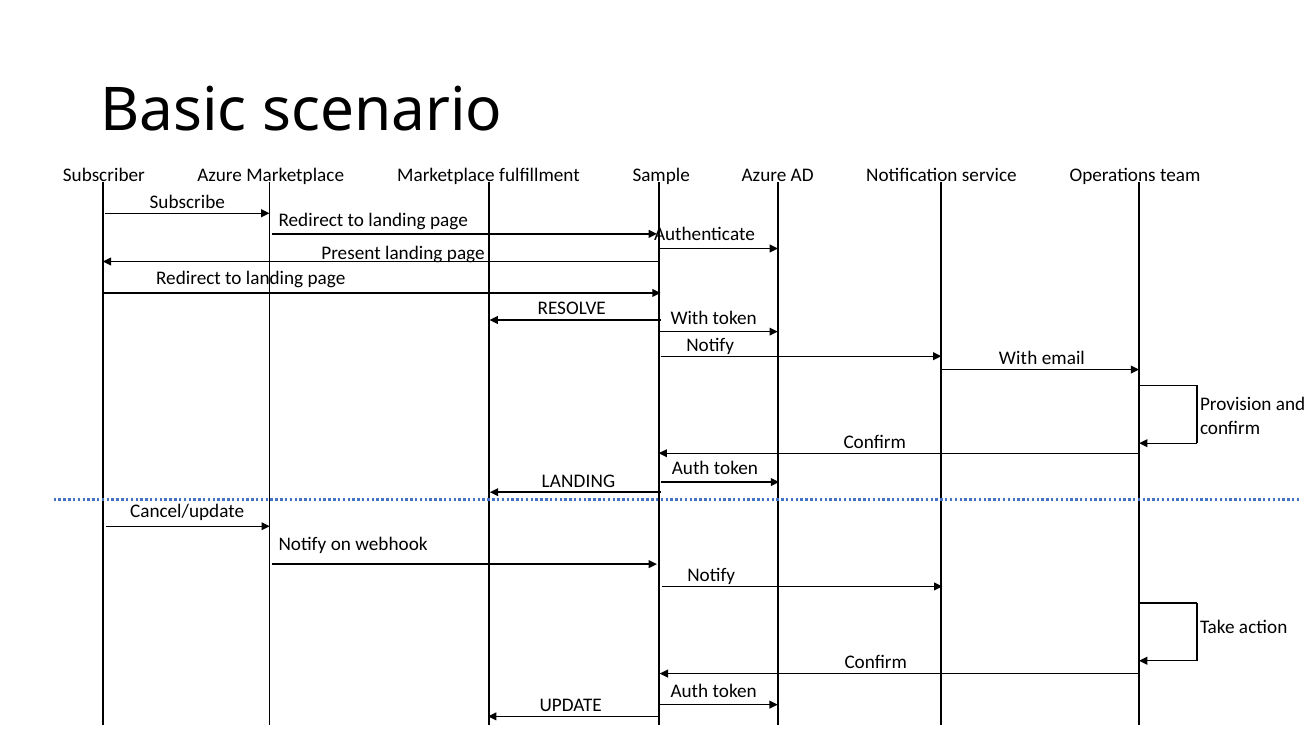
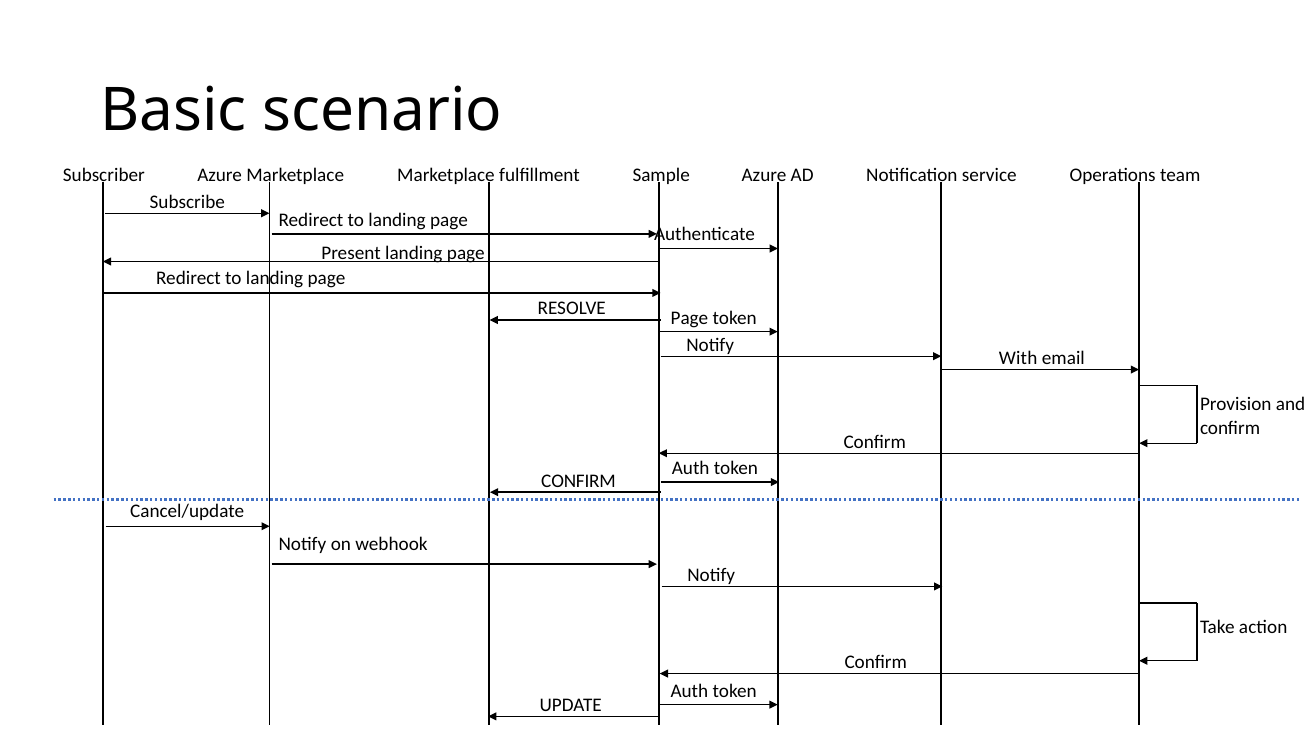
With at (689, 318): With -> Page
LANDING at (578, 481): LANDING -> CONFIRM
